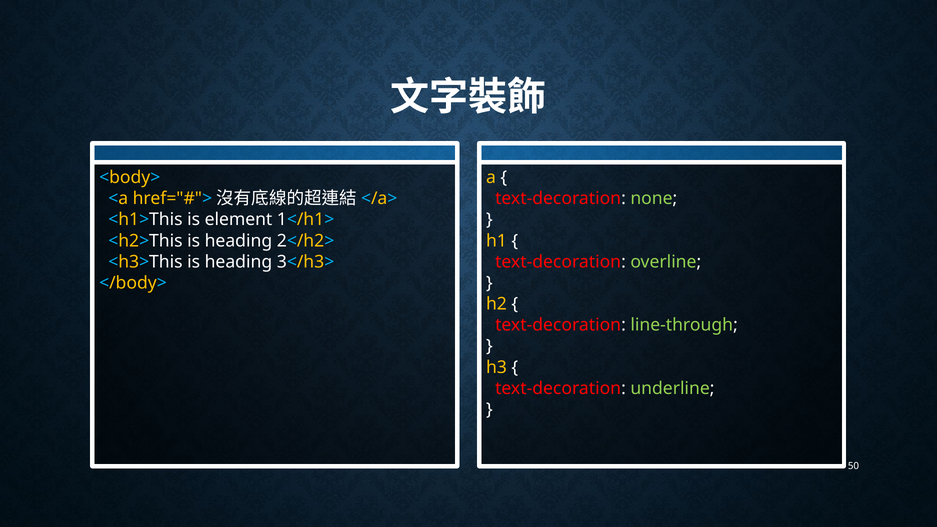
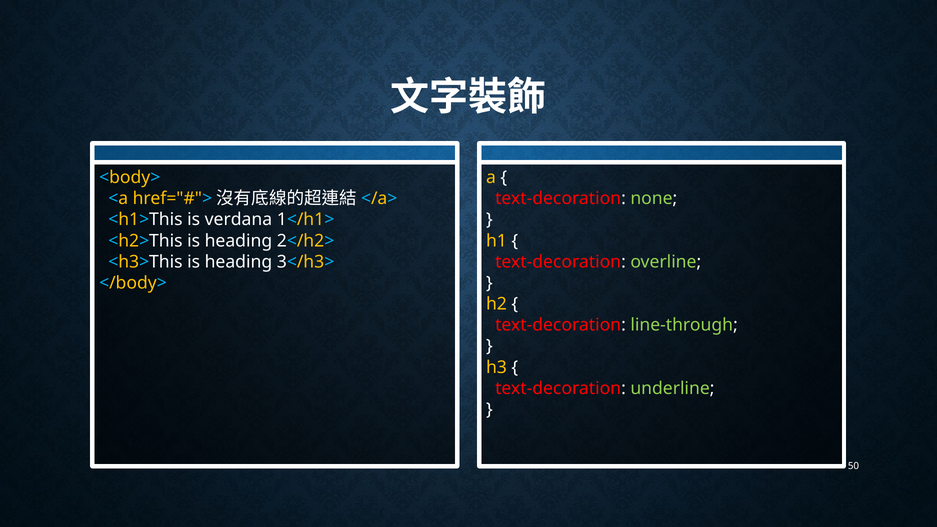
element: element -> verdana
